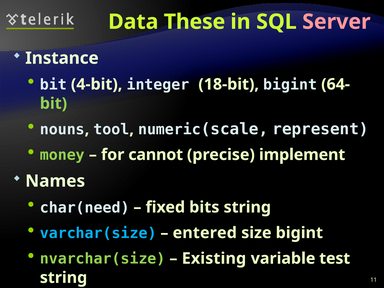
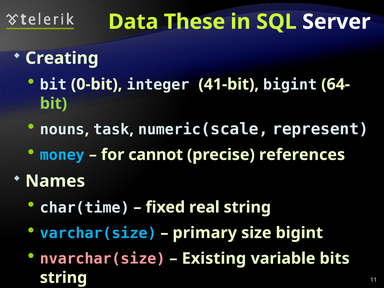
Server colour: pink -> white
Instance: Instance -> Creating
4-bit: 4-bit -> 0-bit
18-bit: 18-bit -> 41-bit
tool: tool -> task
money colour: light green -> light blue
implement: implement -> references
char(need: char(need -> char(time
bits: bits -> real
entered: entered -> primary
nvarchar(size colour: light green -> pink
test: test -> bits
